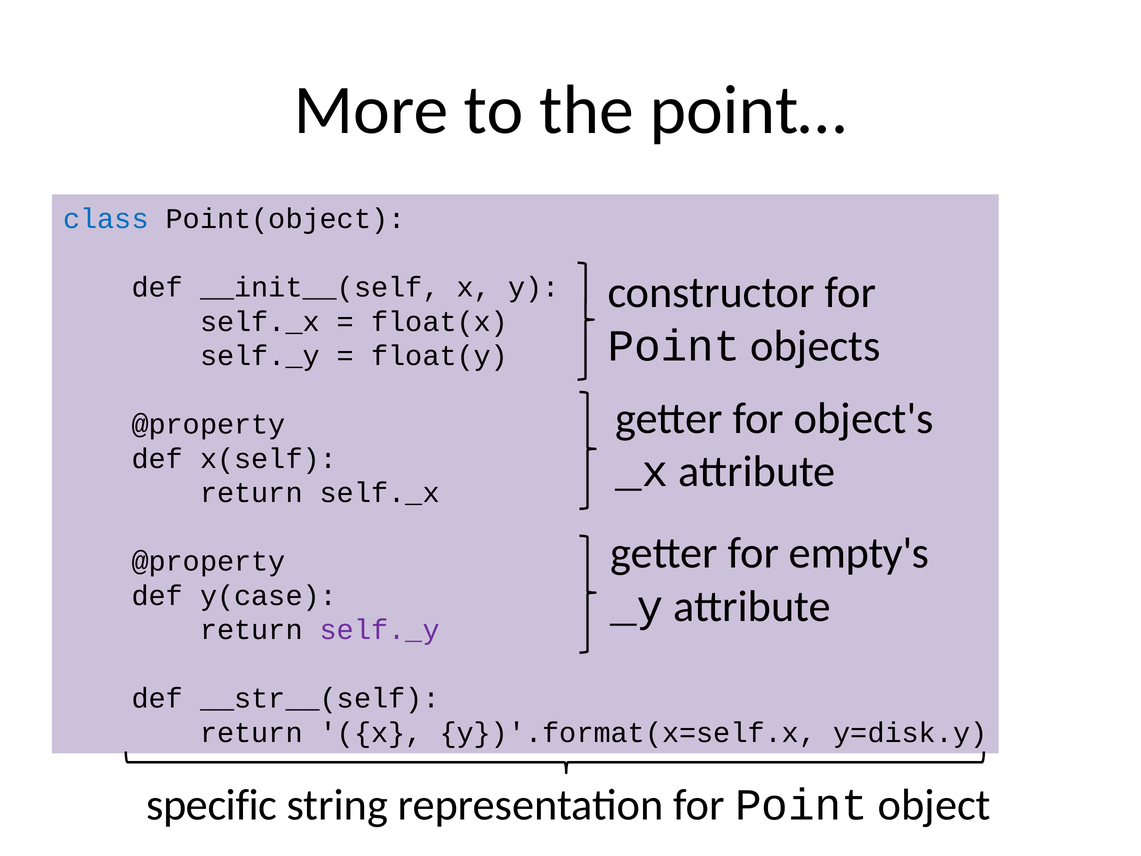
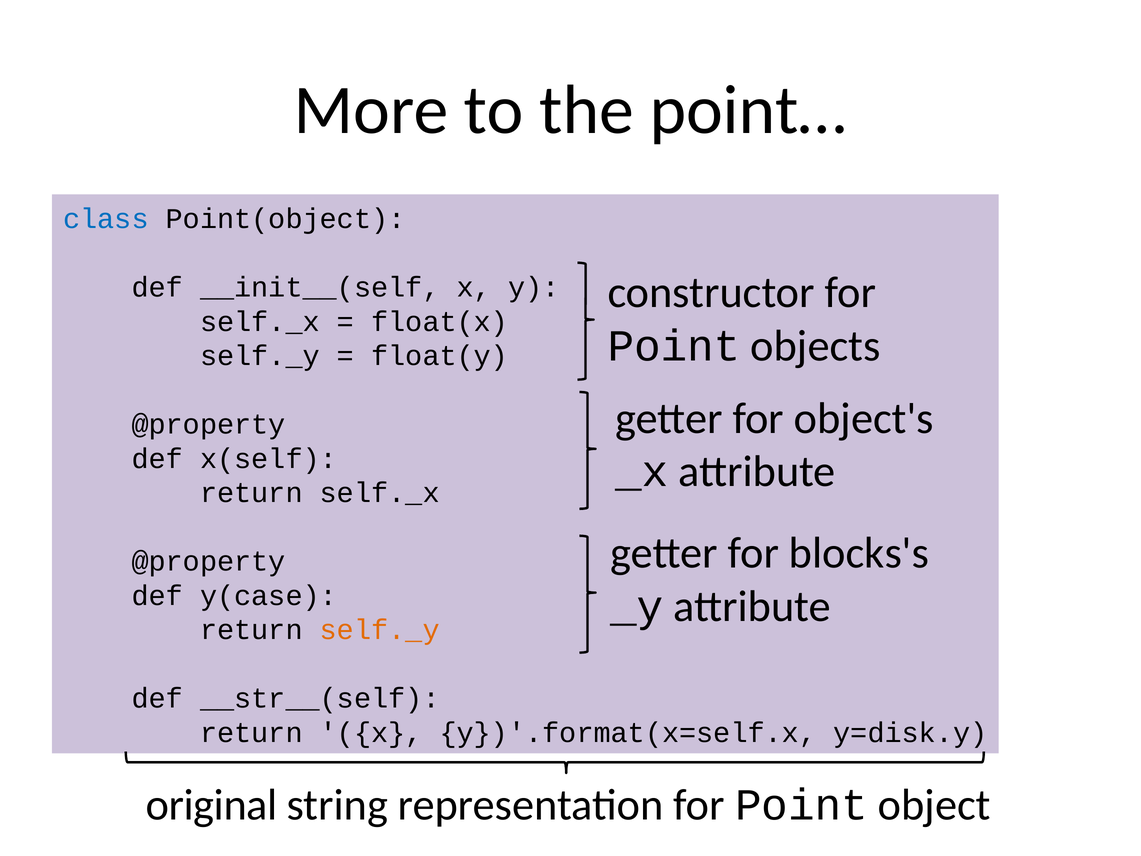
empty's: empty's -> blocks's
self._y at (380, 630) colour: purple -> orange
specific: specific -> original
